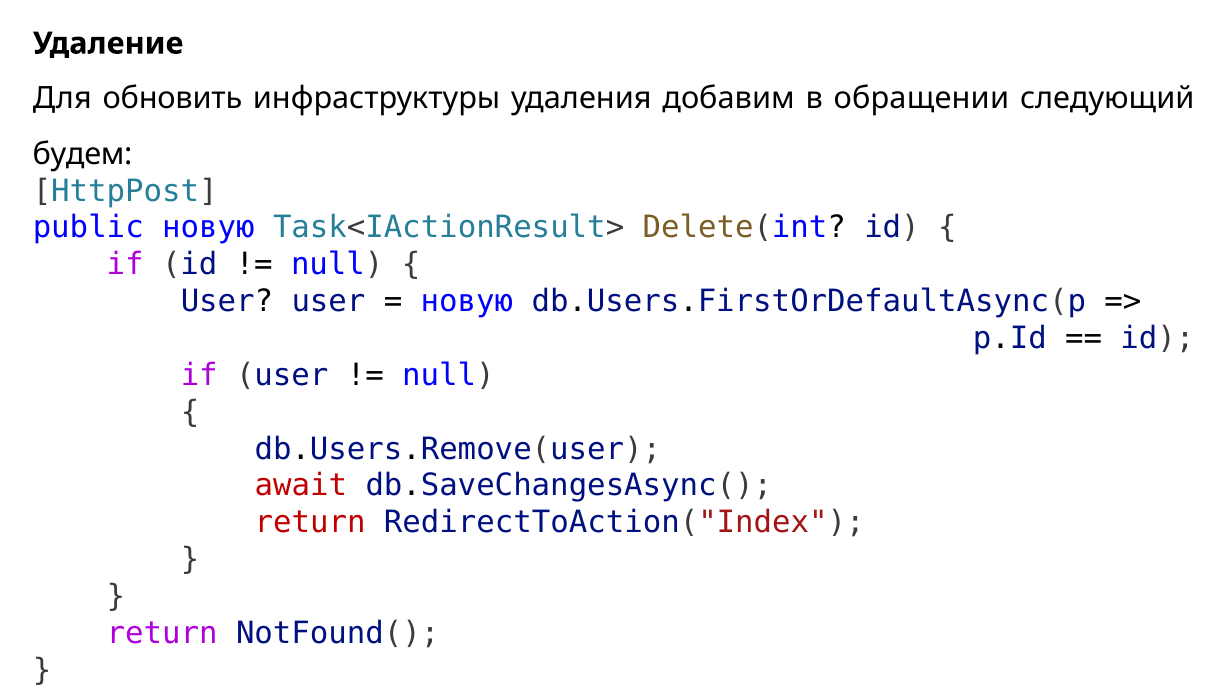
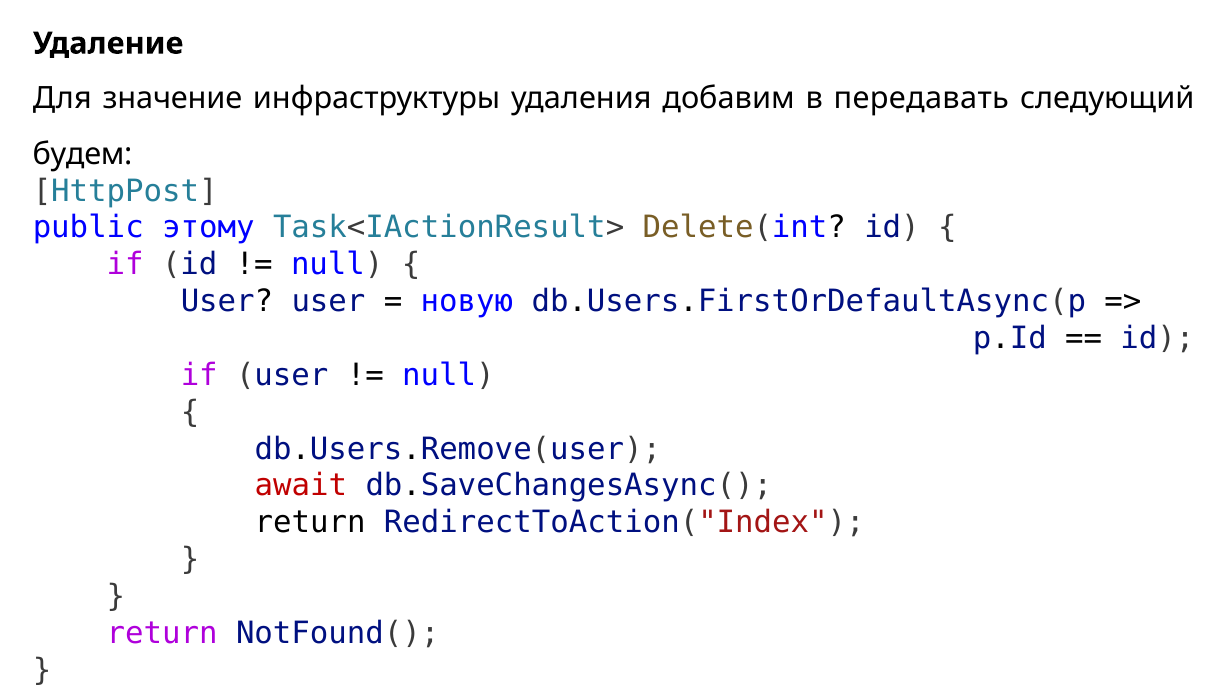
обновить: обновить -> значение
обращении: обращении -> передавать
public новую: новую -> этому
return at (310, 523) colour: red -> black
